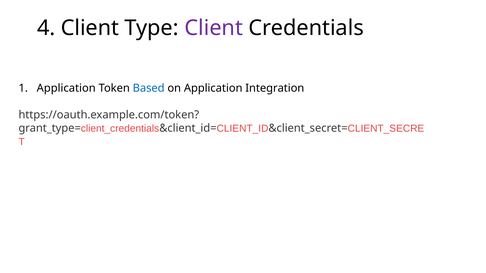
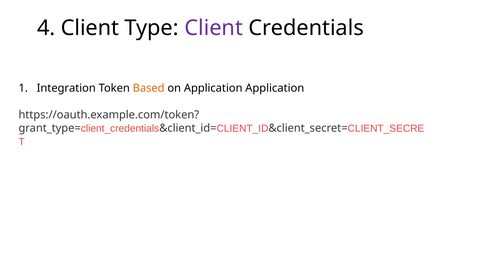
Application at (66, 88): Application -> Integration
Based colour: blue -> orange
Application Integration: Integration -> Application
